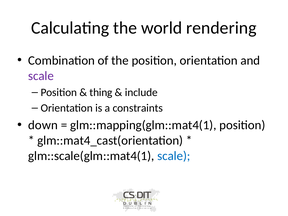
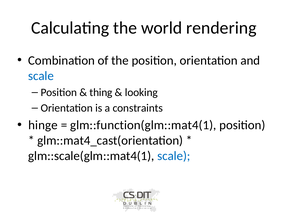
scale at (41, 76) colour: purple -> blue
include: include -> looking
down: down -> hinge
glm::mapping(glm::mat4(1: glm::mapping(glm::mat4(1 -> glm::function(glm::mat4(1
